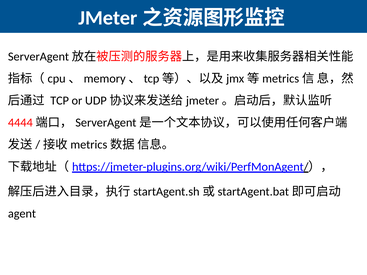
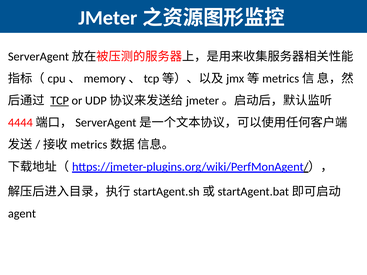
TCP underline: none -> present
